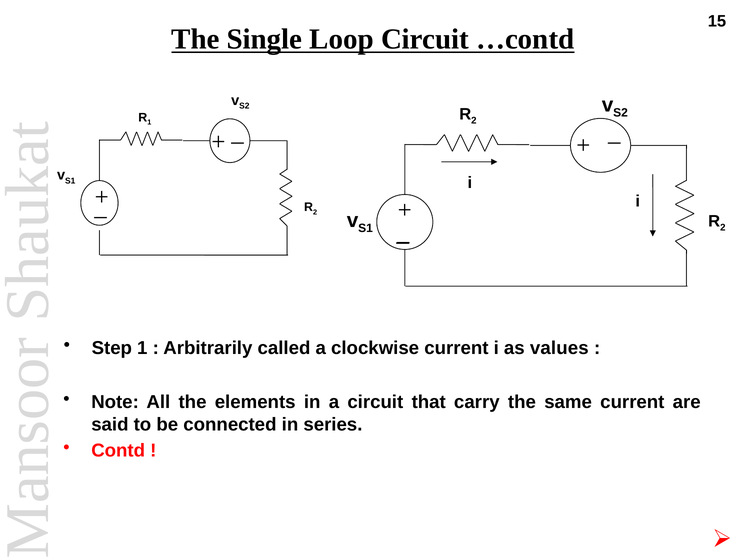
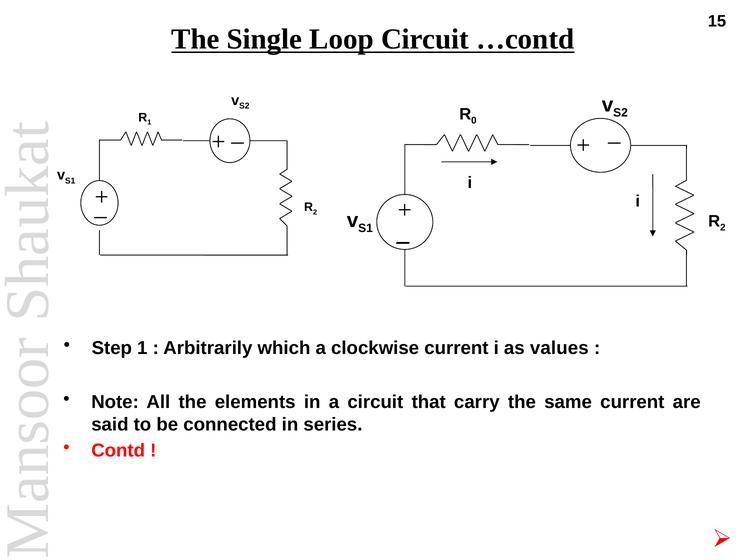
2 at (474, 121): 2 -> 0
called: called -> which
